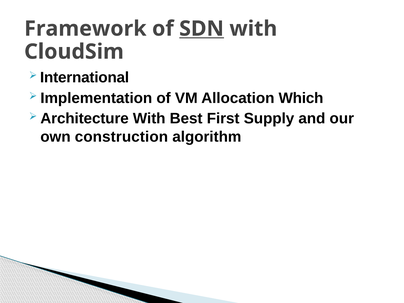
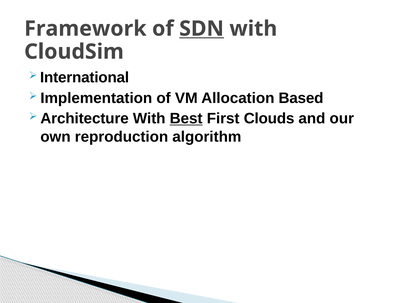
Which: Which -> Based
Best underline: none -> present
Supply: Supply -> Clouds
construction: construction -> reproduction
